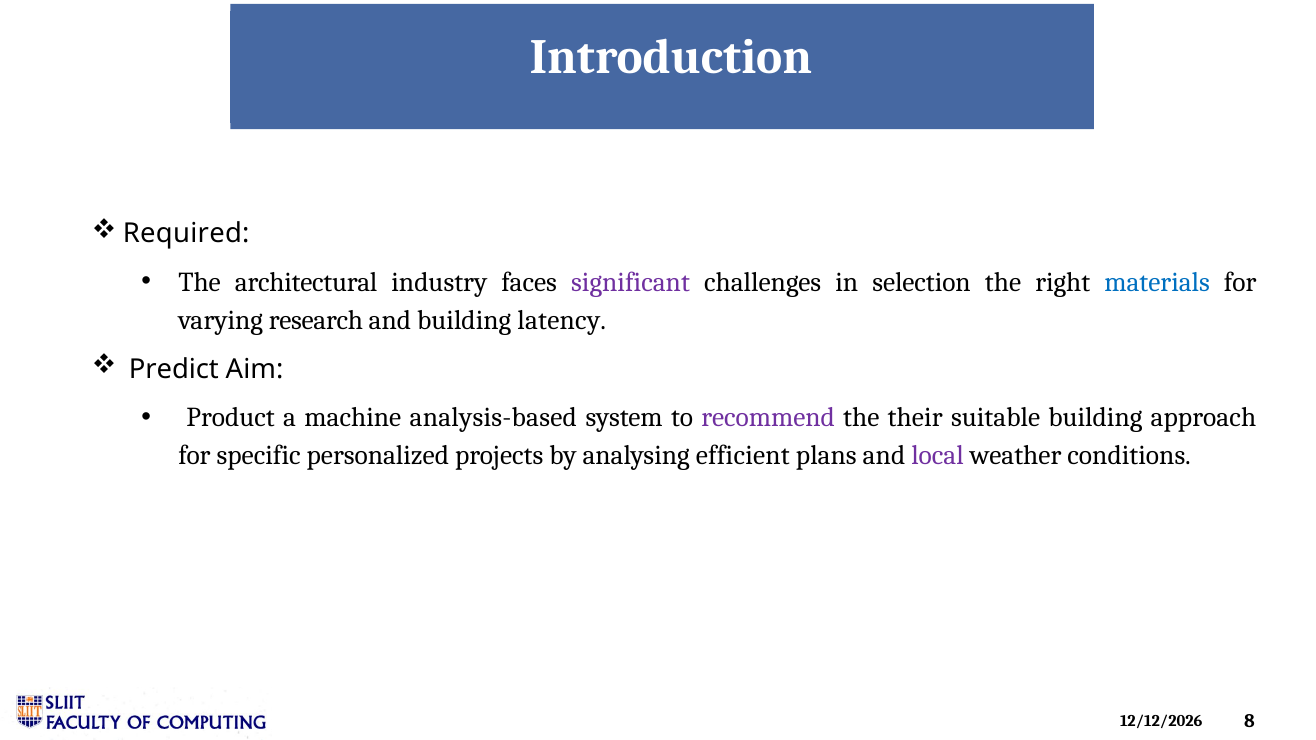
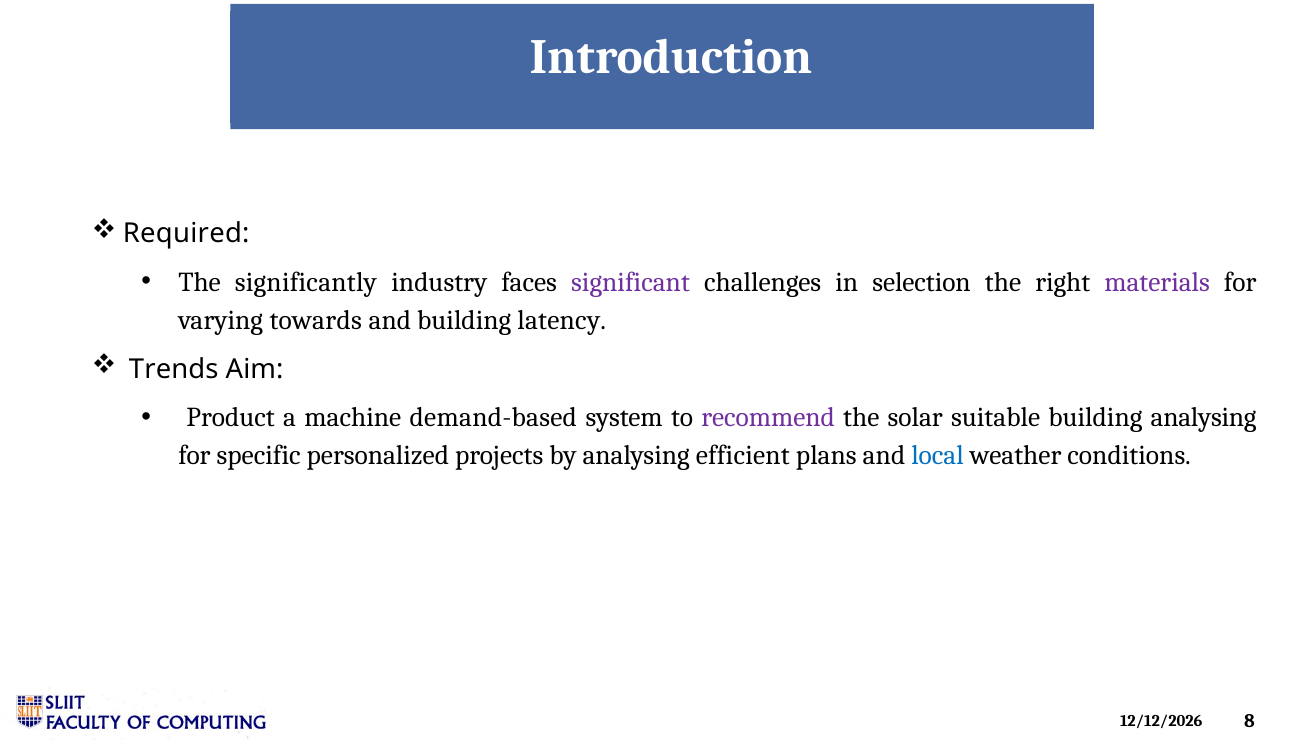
architectural: architectural -> significantly
materials colour: blue -> purple
research: research -> towards
Predict: Predict -> Trends
analysis-based: analysis-based -> demand-based
their: their -> solar
building approach: approach -> analysing
local colour: purple -> blue
